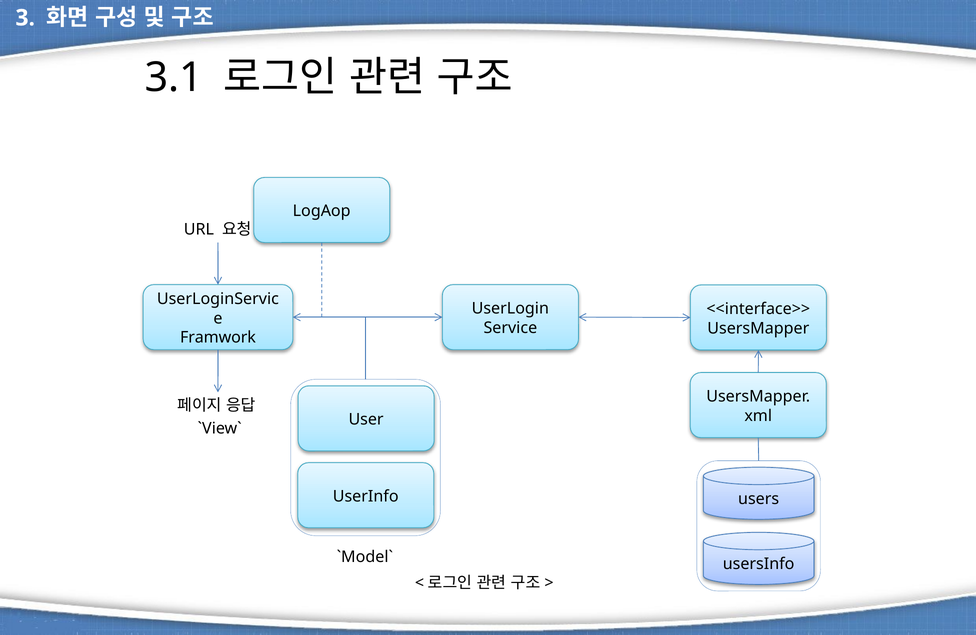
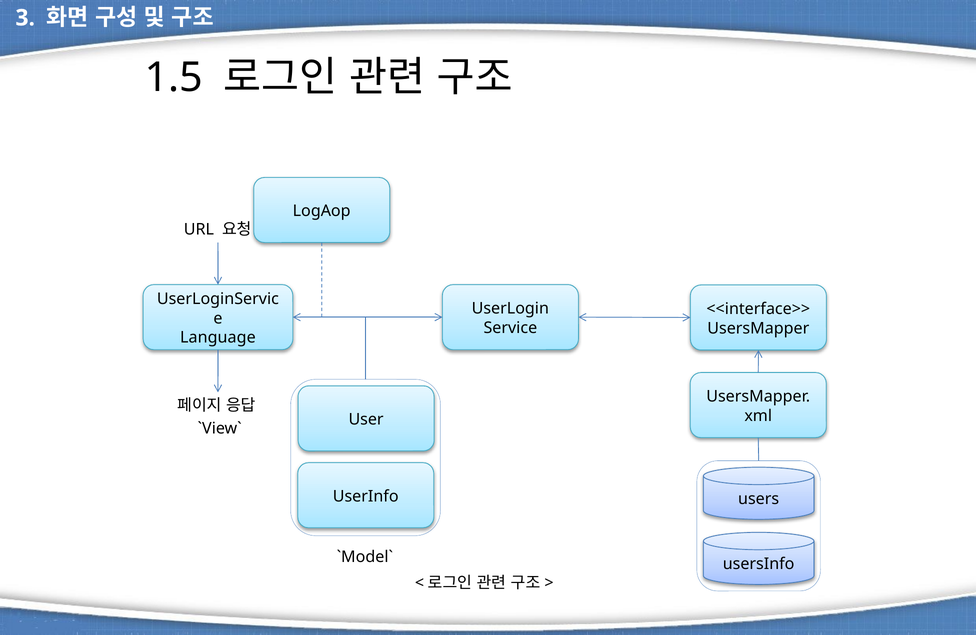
3.1: 3.1 -> 1.5
Framwork: Framwork -> Language
